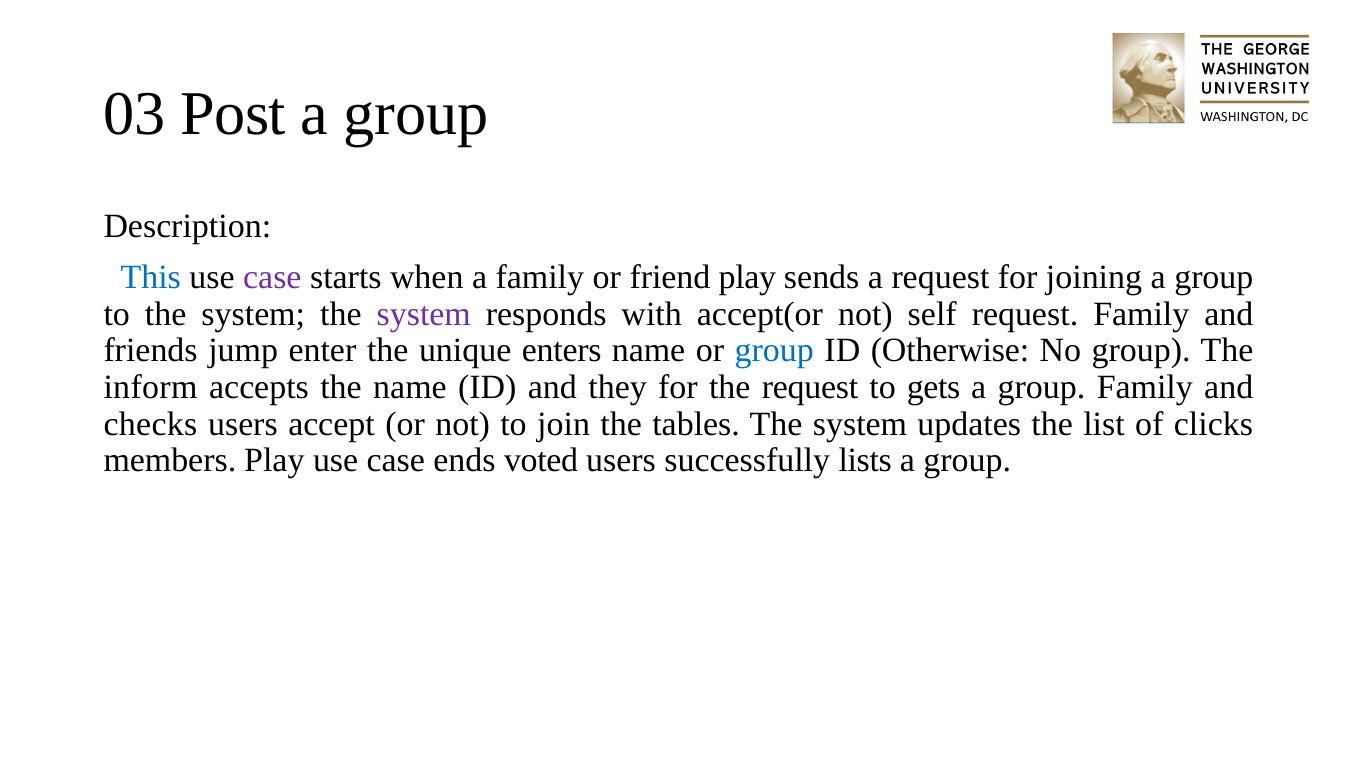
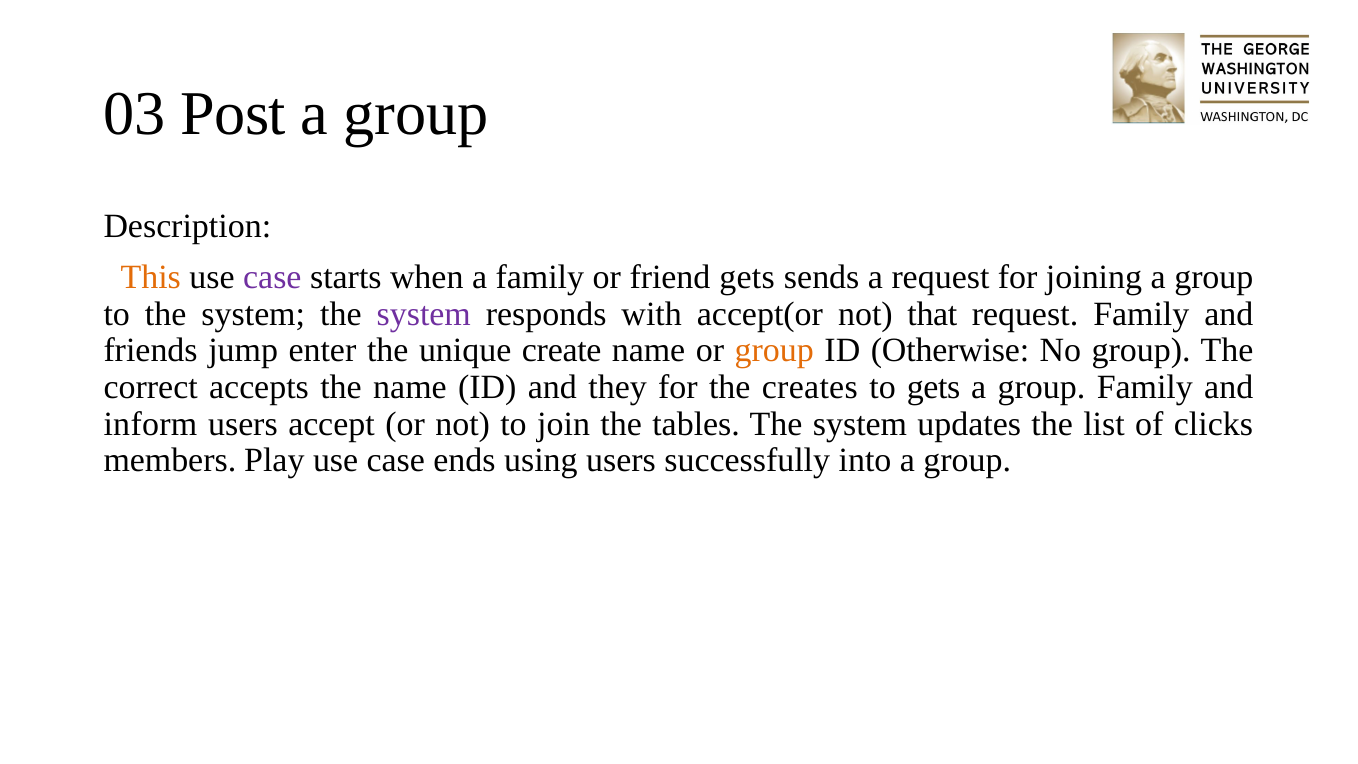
This colour: blue -> orange
friend play: play -> gets
self: self -> that
enters: enters -> create
group at (774, 351) colour: blue -> orange
inform: inform -> correct
the request: request -> creates
checks: checks -> inform
voted: voted -> using
lists: lists -> into
